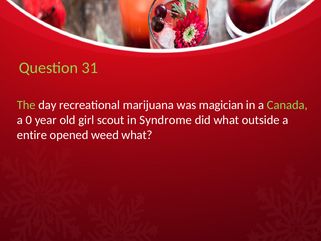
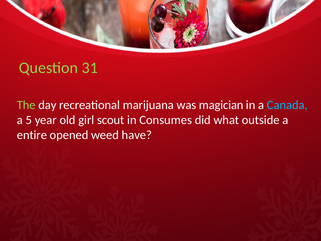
Canada colour: light green -> light blue
0: 0 -> 5
Syndrome: Syndrome -> Consumes
weed what: what -> have
